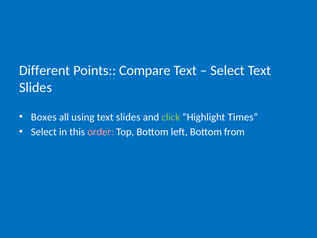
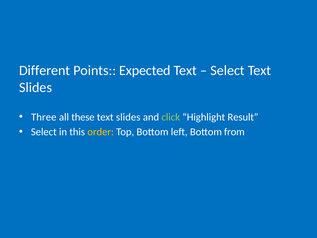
Compare: Compare -> Expected
Boxes: Boxes -> Three
using: using -> these
Times: Times -> Result
order colour: pink -> yellow
